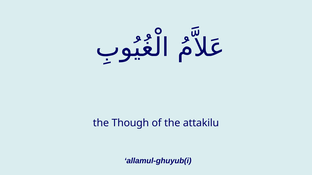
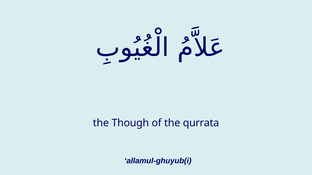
attakilu: attakilu -> qurrata
